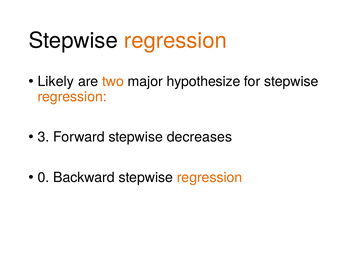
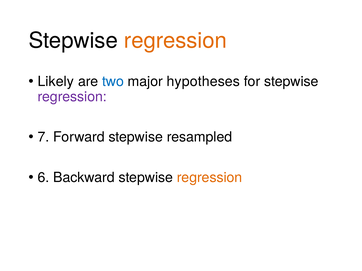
two colour: orange -> blue
hypothesize: hypothesize -> hypotheses
regression at (72, 97) colour: orange -> purple
3: 3 -> 7
decreases: decreases -> resampled
0: 0 -> 6
